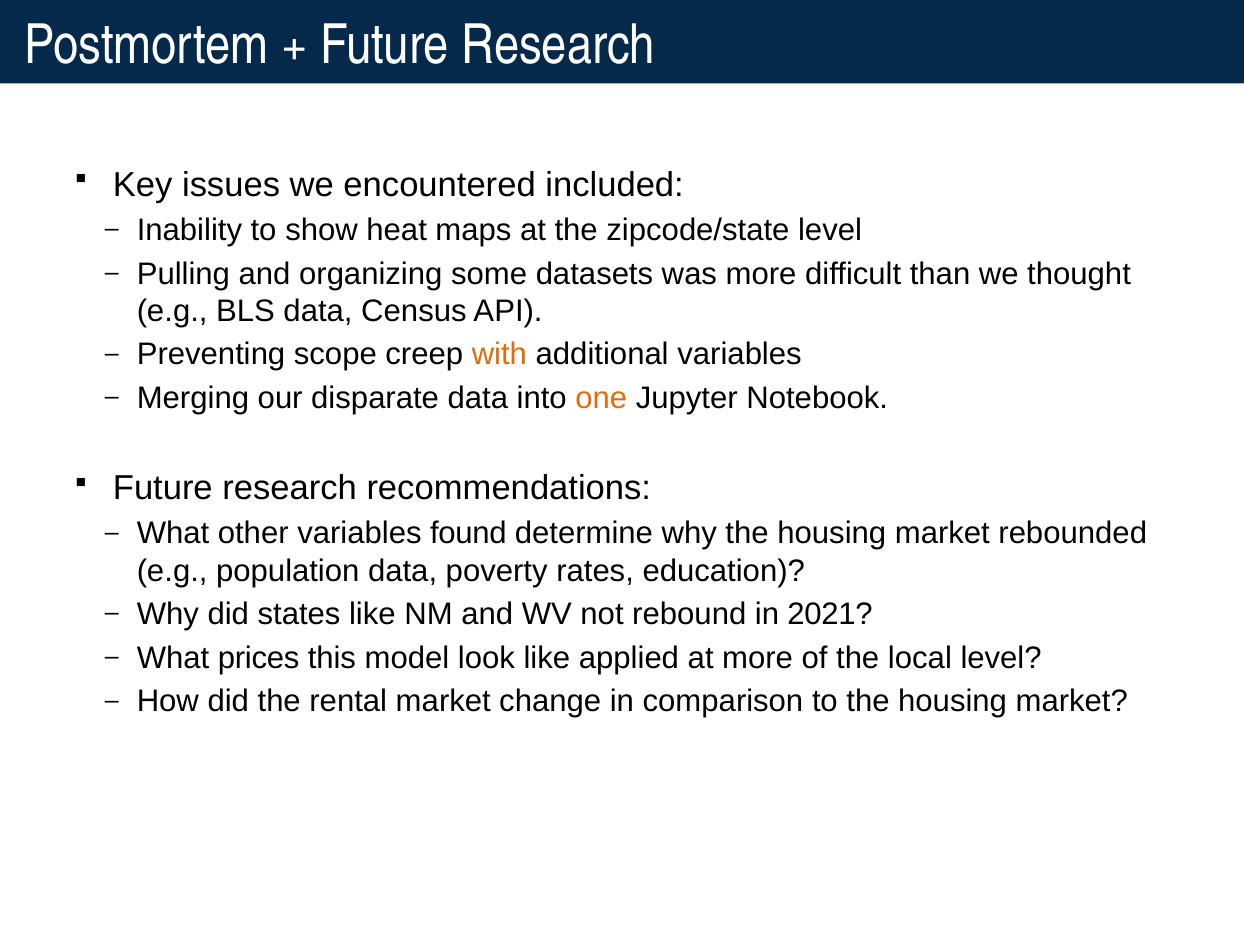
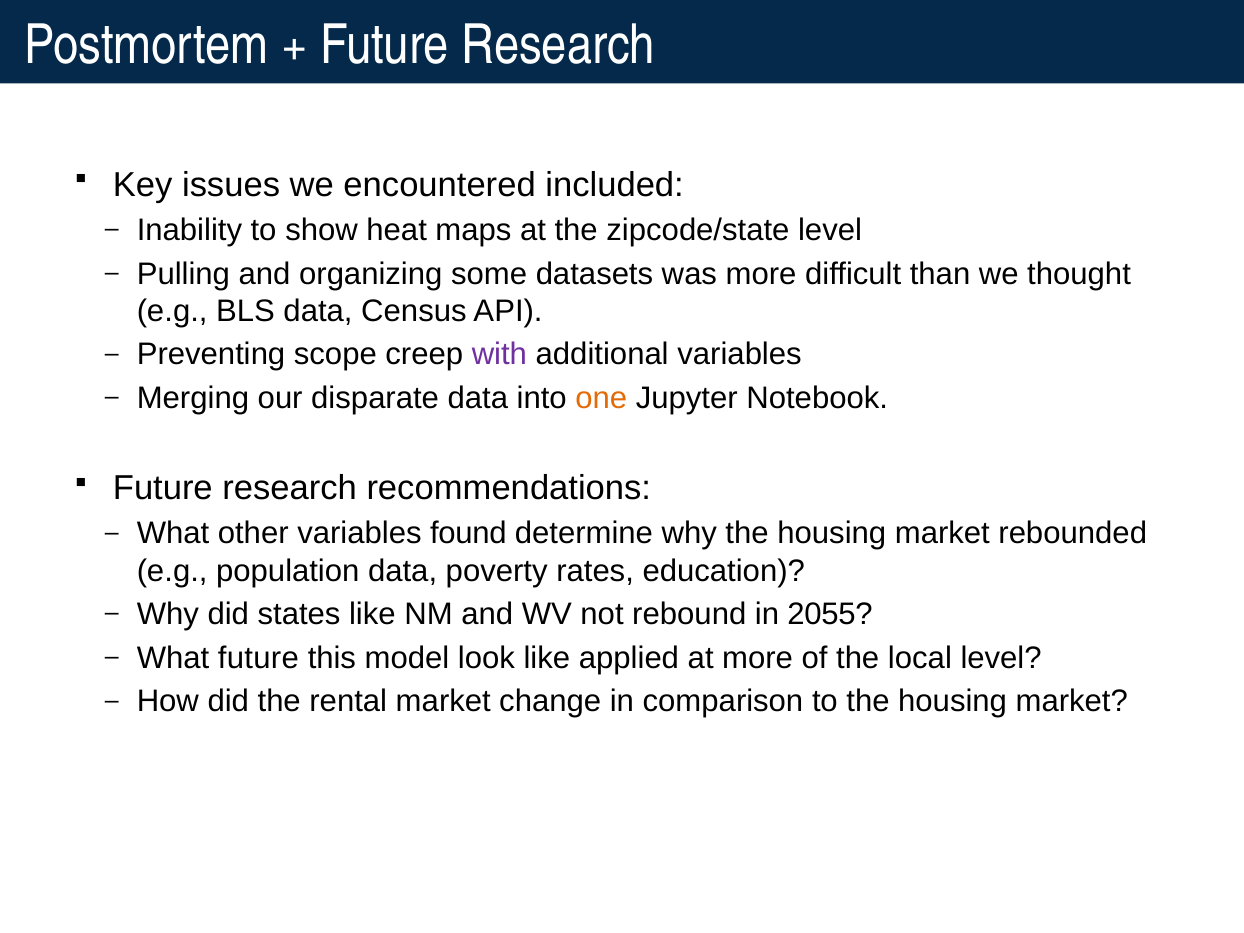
with colour: orange -> purple
2021: 2021 -> 2055
What prices: prices -> future
